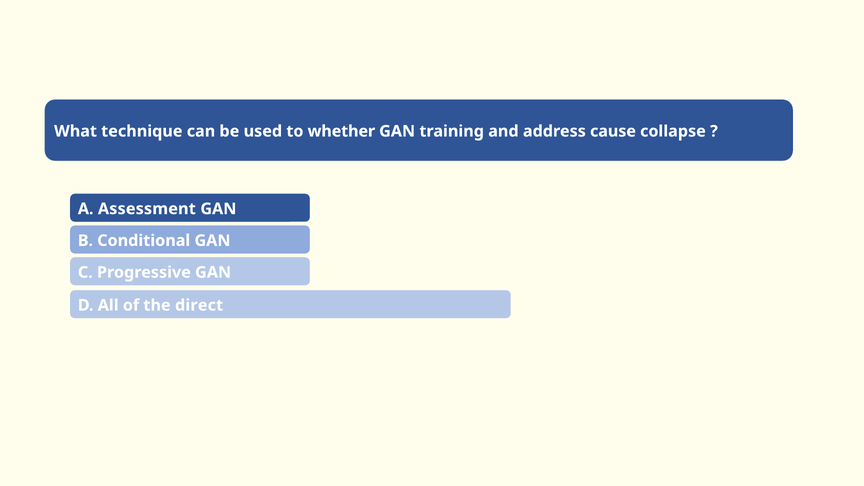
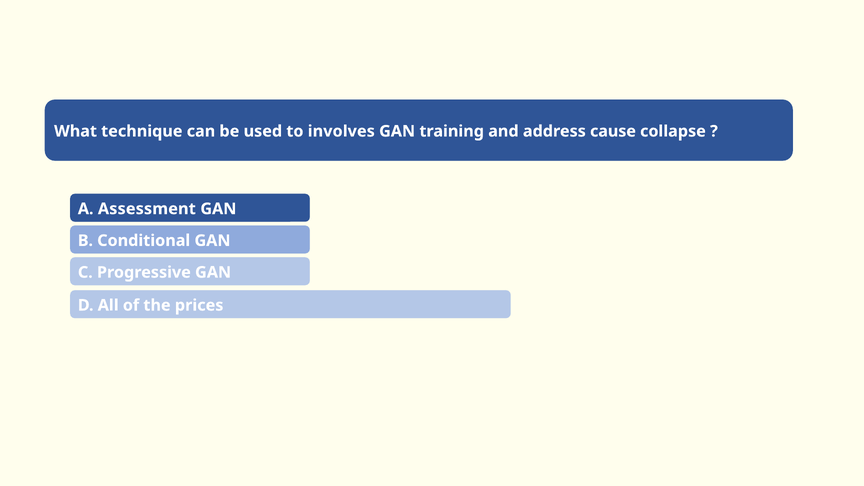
whether: whether -> involves
direct: direct -> prices
